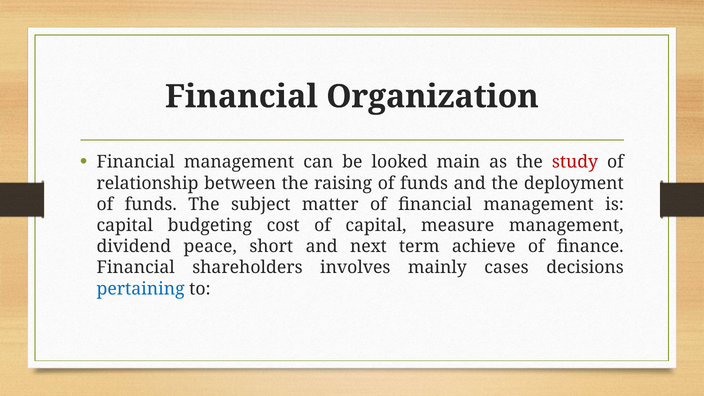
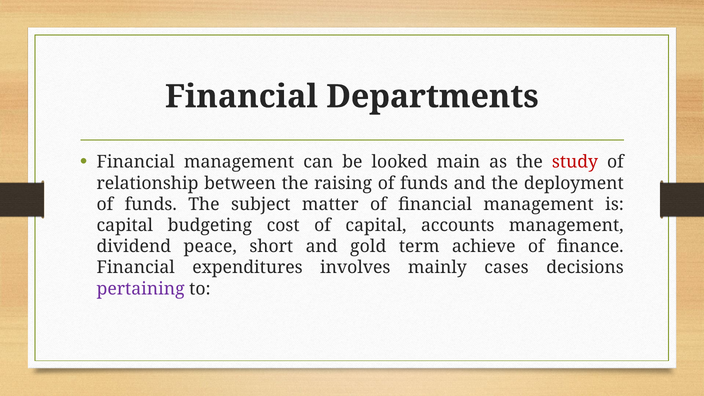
Organization: Organization -> Departments
measure: measure -> accounts
next: next -> gold
shareholders: shareholders -> expenditures
pertaining colour: blue -> purple
